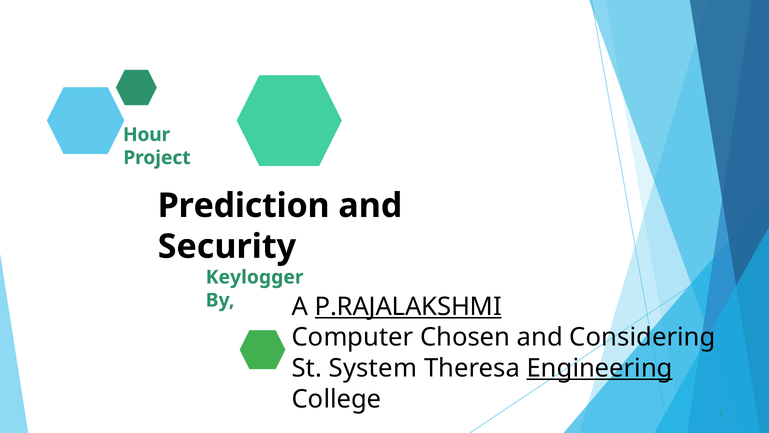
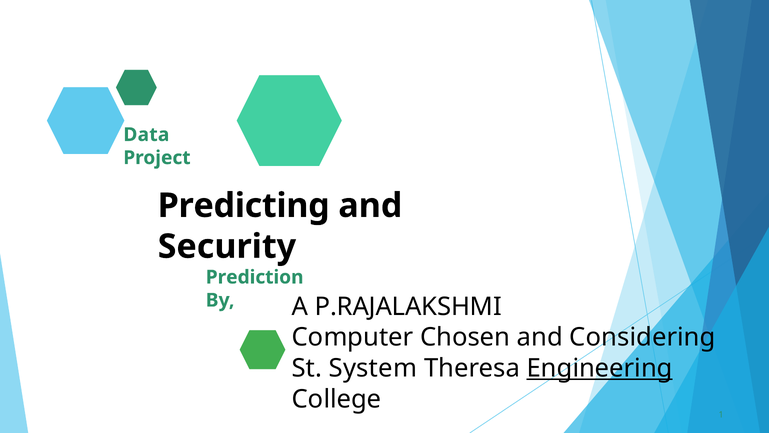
Hour: Hour -> Data
Prediction: Prediction -> Predicting
Keylogger: Keylogger -> Prediction
P.RAJALAKSHMI underline: present -> none
